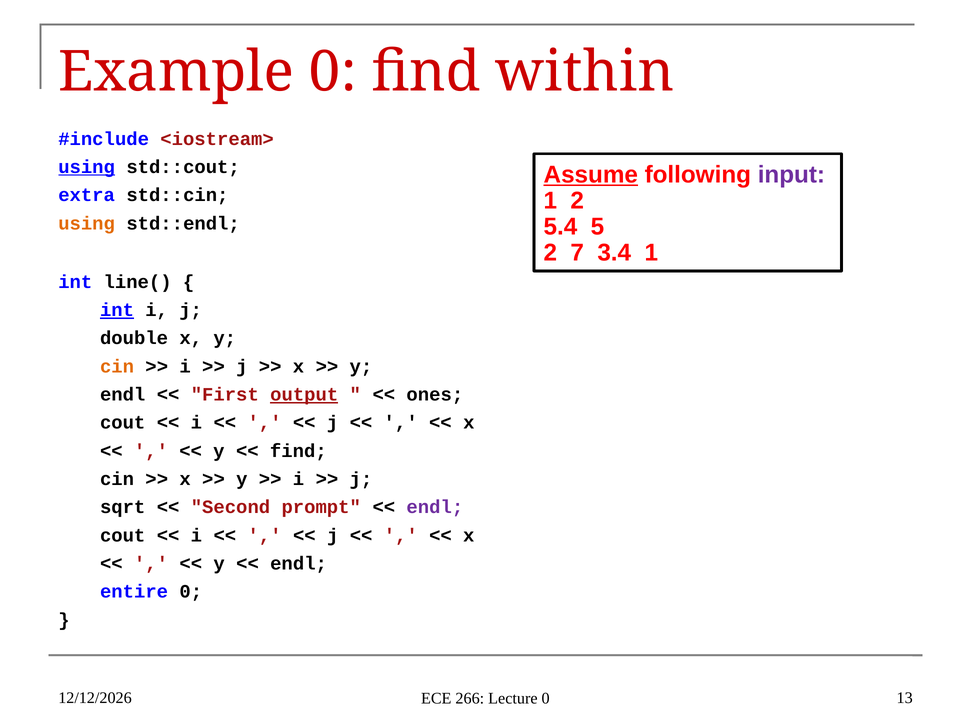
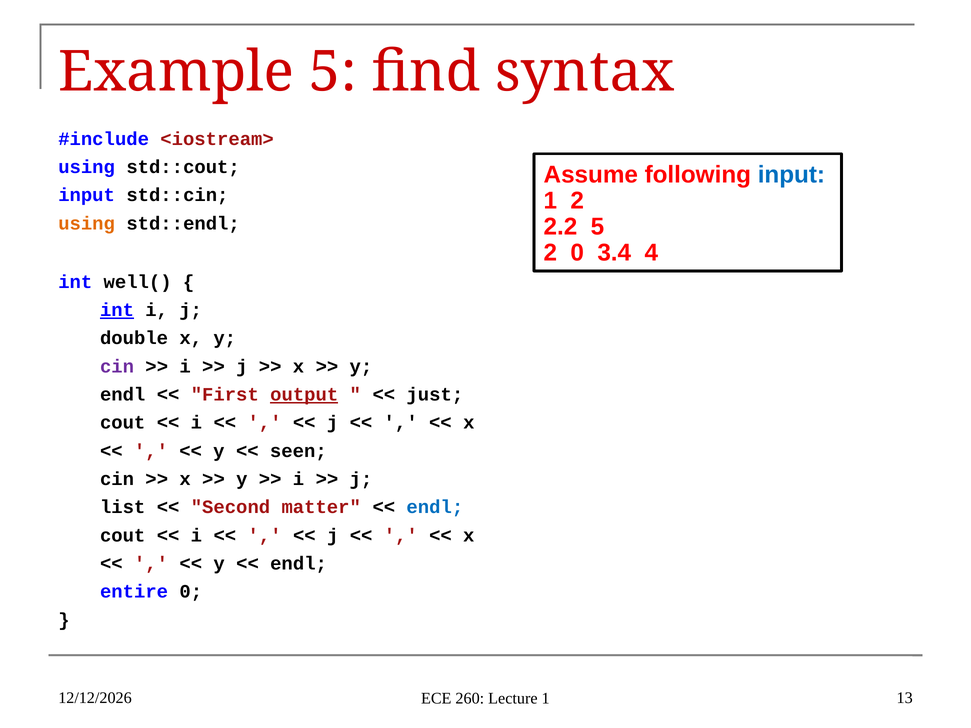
Example 0: 0 -> 5
within: within -> syntax
using at (87, 167) underline: present -> none
Assume underline: present -> none
input at (791, 175) colour: purple -> blue
extra at (87, 195): extra -> input
5.4: 5.4 -> 2.2
2 7: 7 -> 0
3.4 1: 1 -> 4
line(: line( -> well(
cin at (117, 367) colour: orange -> purple
ones: ones -> just
find at (298, 451): find -> seen
sqrt: sqrt -> list
prompt: prompt -> matter
endl at (435, 507) colour: purple -> blue
266: 266 -> 260
Lecture 0: 0 -> 1
